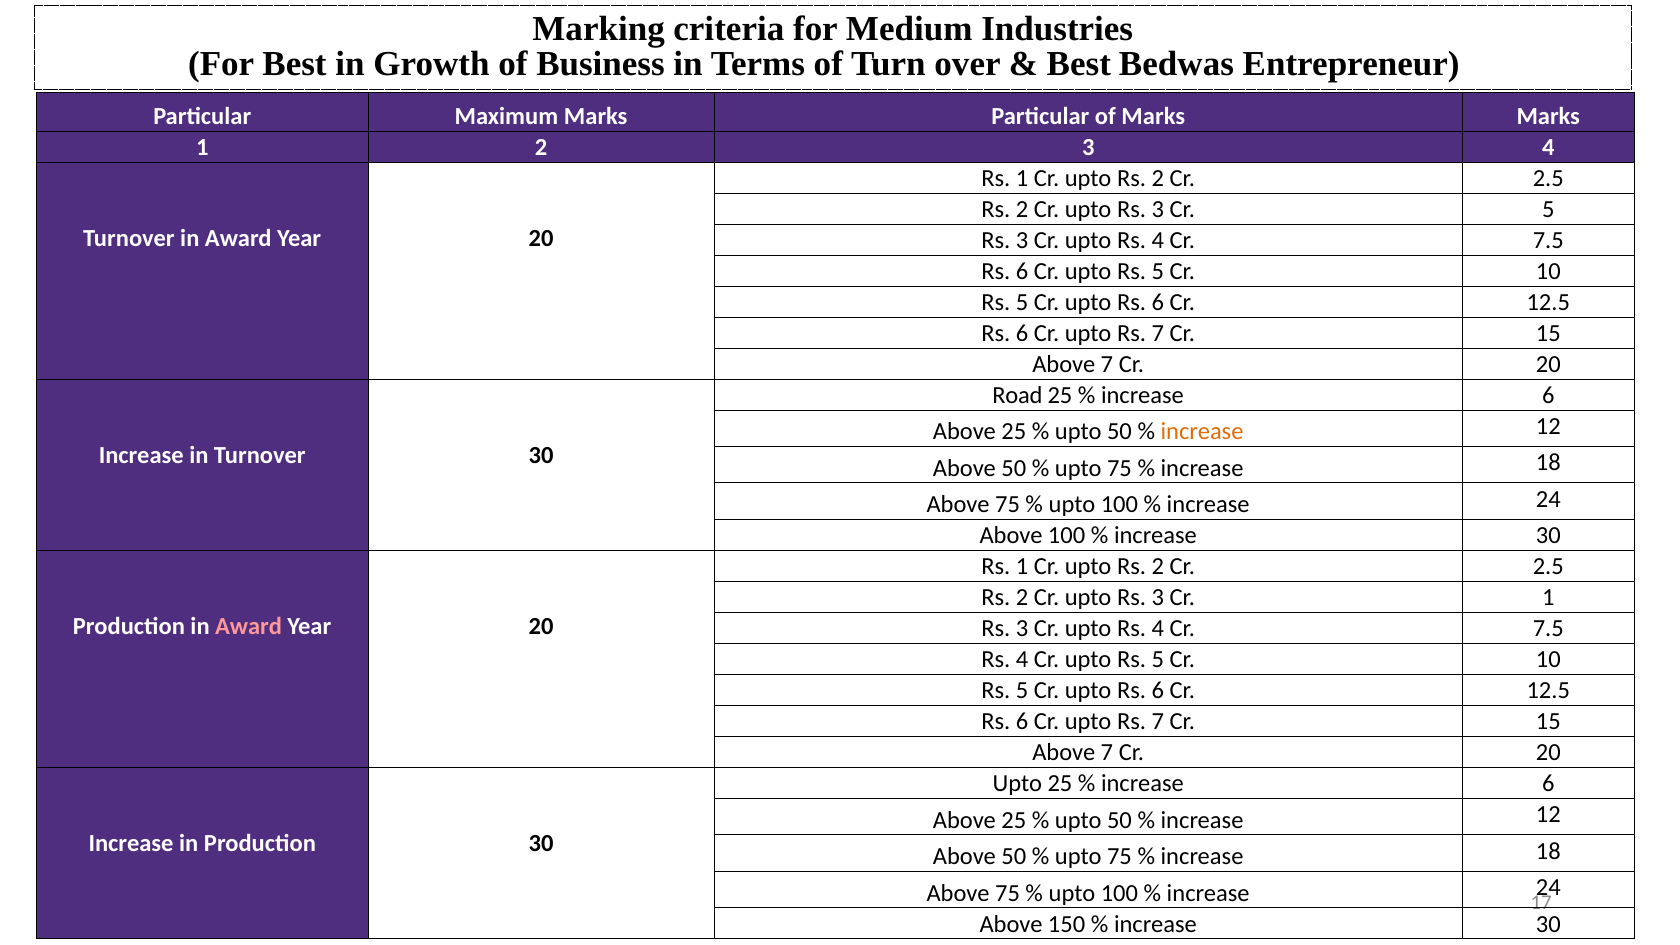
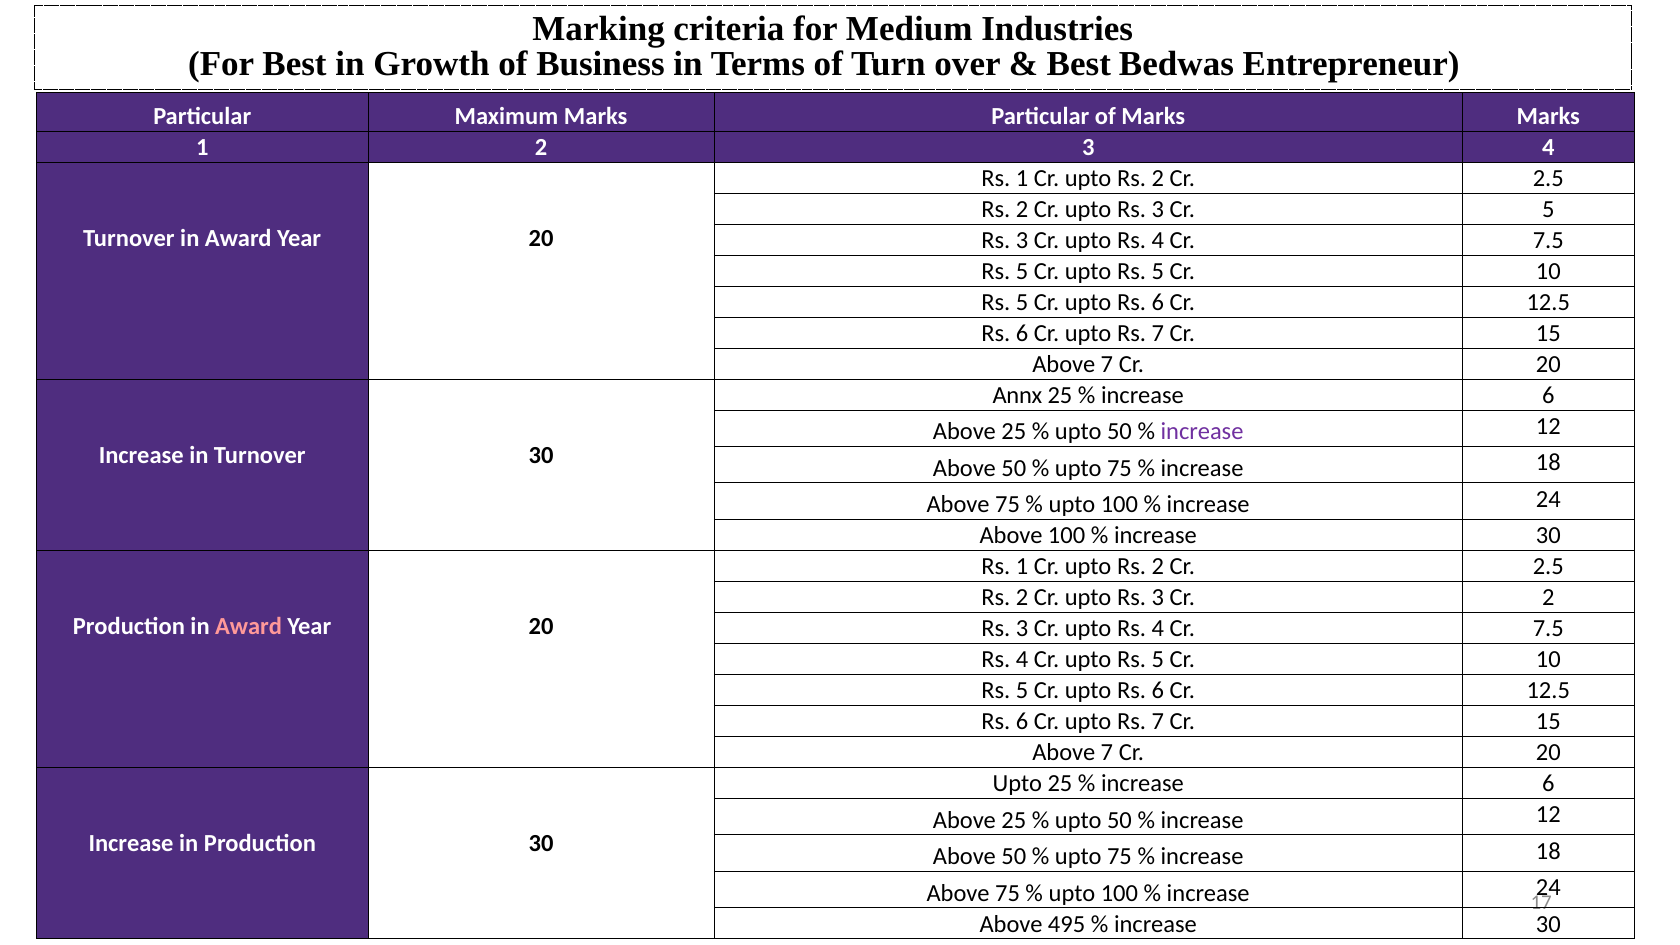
6 at (1022, 271): 6 -> 5
Road: Road -> Annx
increase at (1202, 432) colour: orange -> purple
Cr 1: 1 -> 2
150: 150 -> 495
